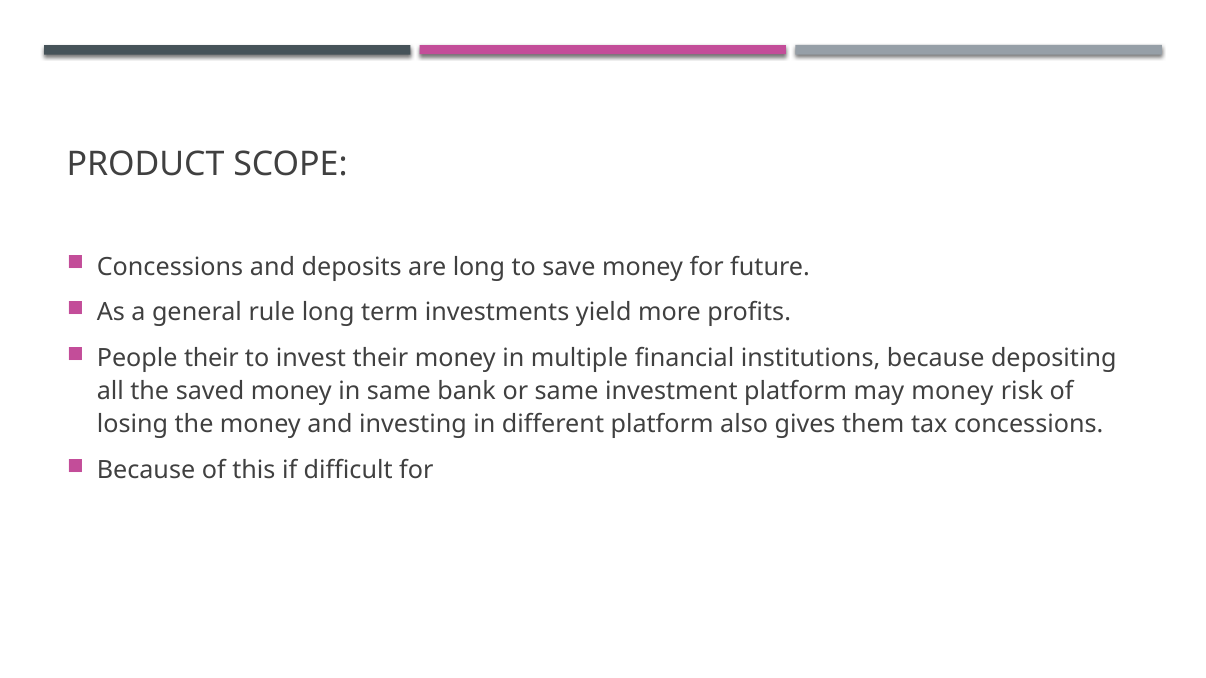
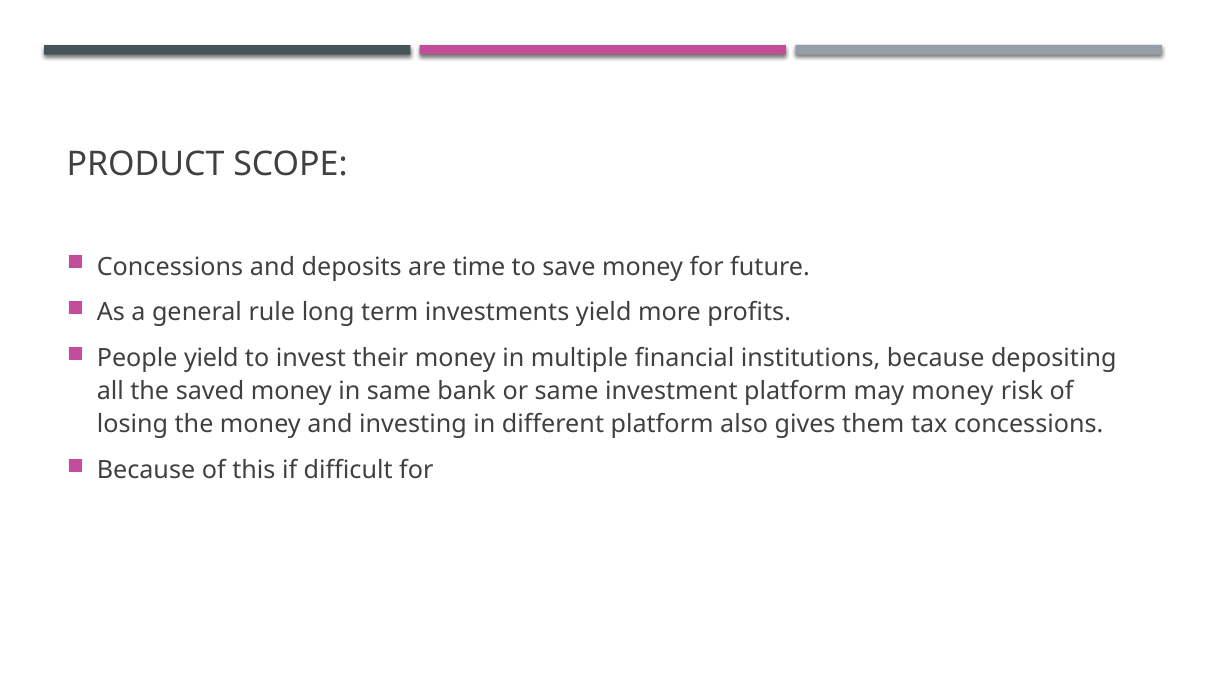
are long: long -> time
People their: their -> yield
